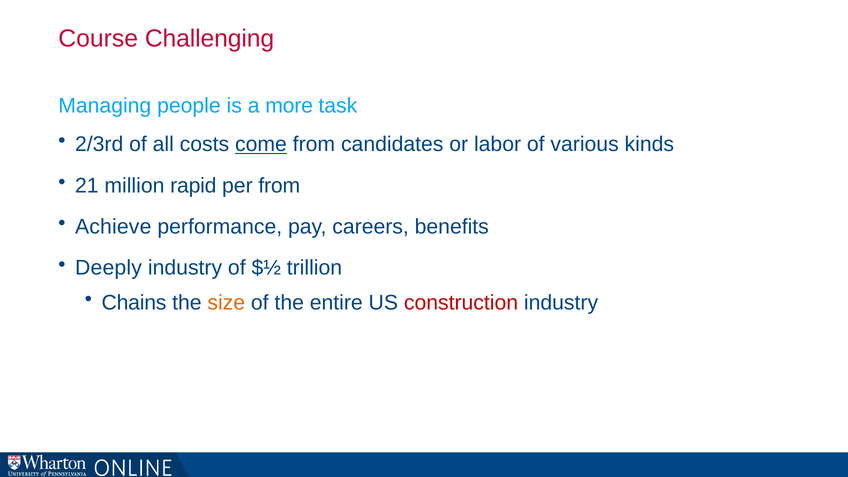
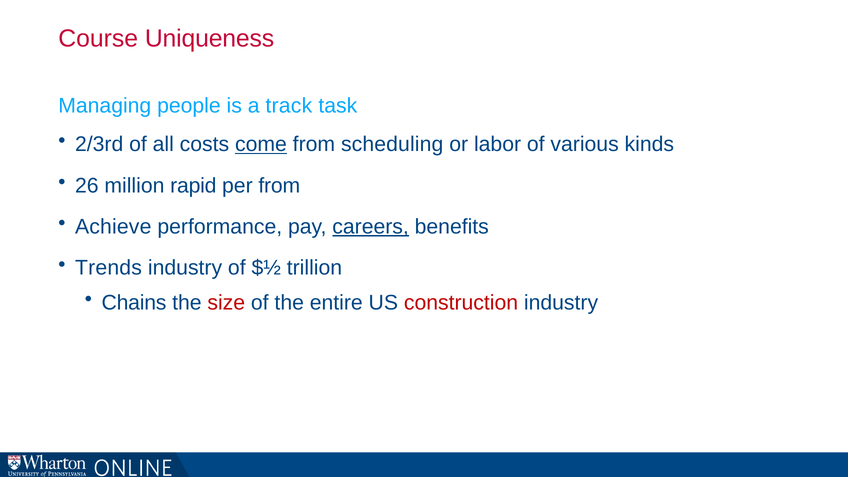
Challenging: Challenging -> Uniqueness
more: more -> track
candidates: candidates -> scheduling
21: 21 -> 26
careers underline: none -> present
Deeply: Deeply -> Trends
size colour: orange -> red
